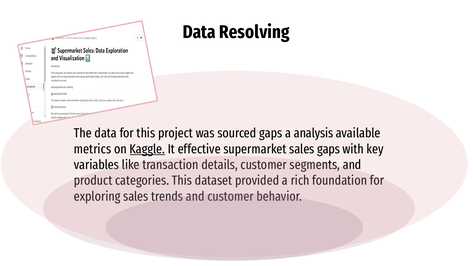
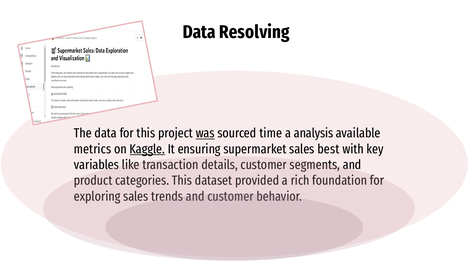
was underline: none -> present
sourced gaps: gaps -> time
effective: effective -> ensuring
sales gaps: gaps -> best
